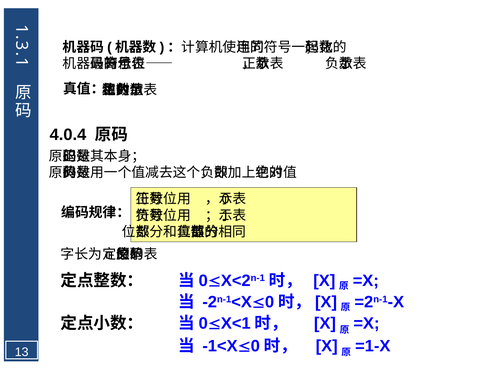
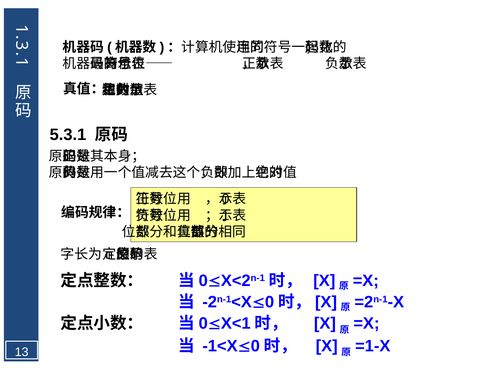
4.0.4: 4.0.4 -> 5.3.1
